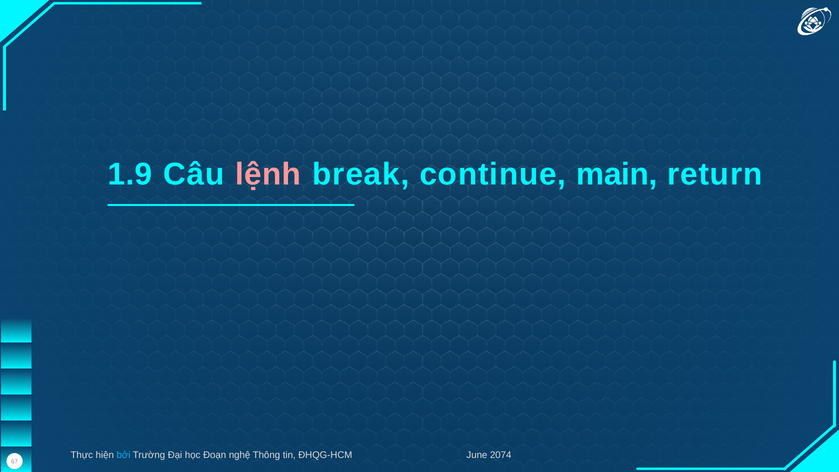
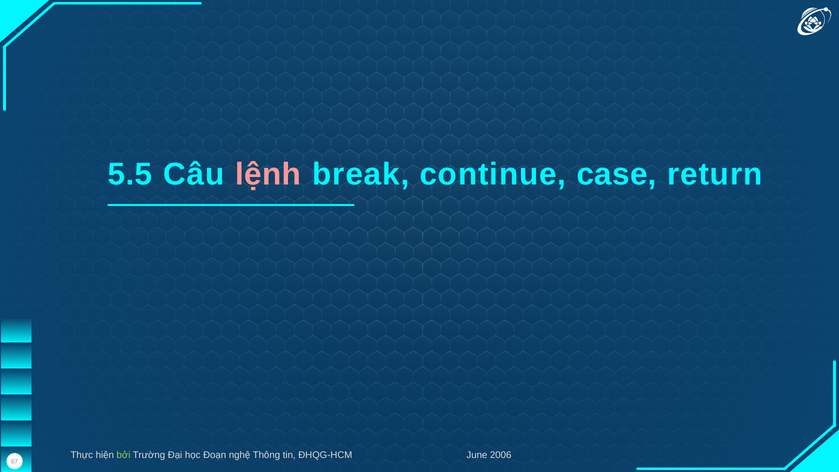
1.9: 1.9 -> 5.5
main: main -> case
bởi colour: light blue -> light green
2074: 2074 -> 2006
